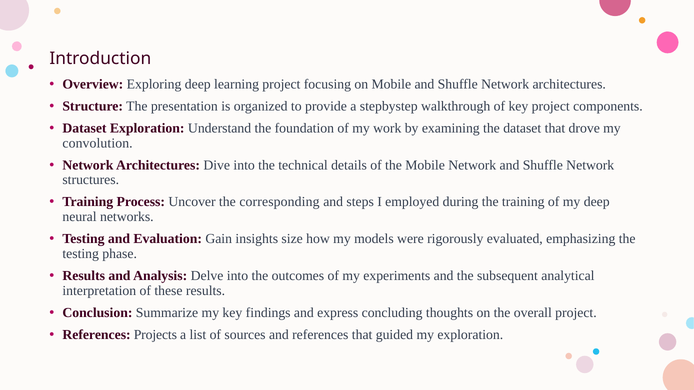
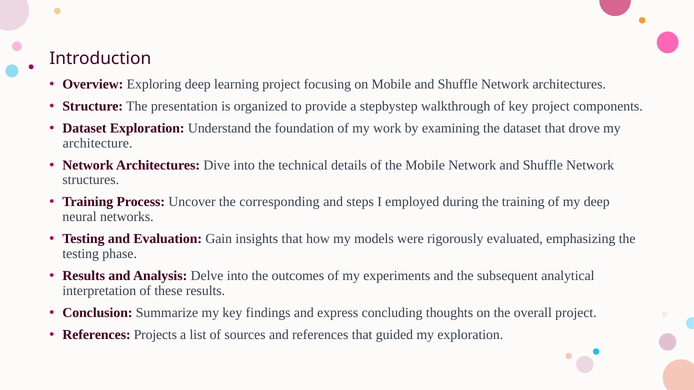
convolution: convolution -> architecture
insights size: size -> that
